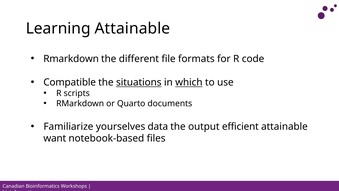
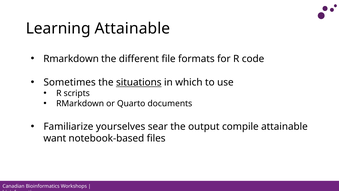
Compatible: Compatible -> Sometimes
which underline: present -> none
data: data -> sear
efficient: efficient -> compile
